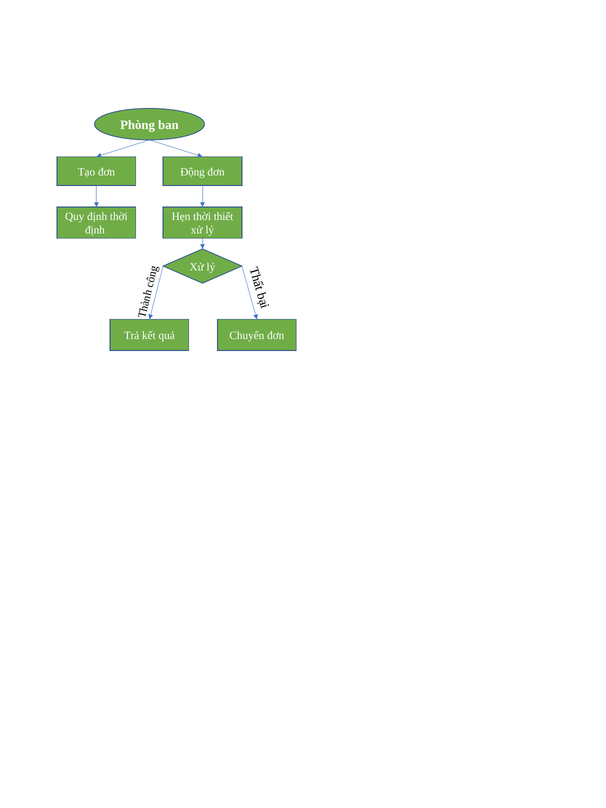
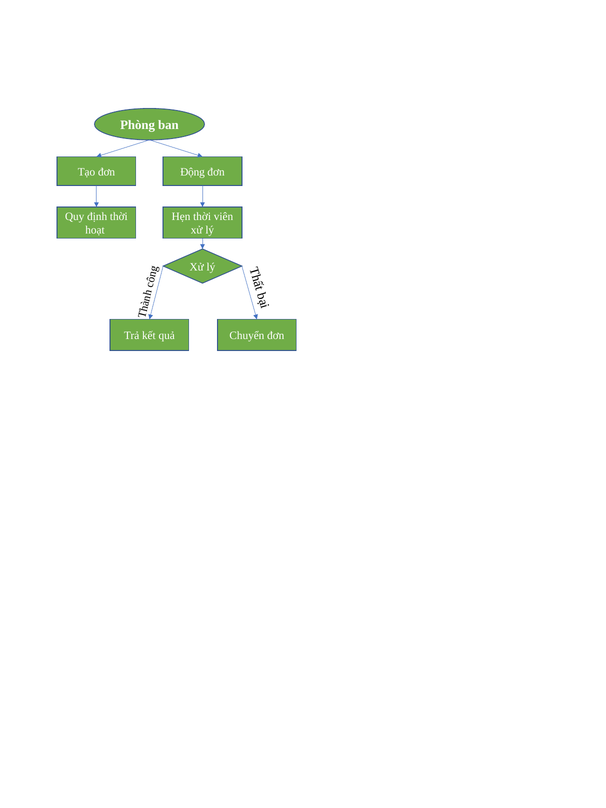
thiết: thiết -> viên
định at (95, 230): định -> hoạt
